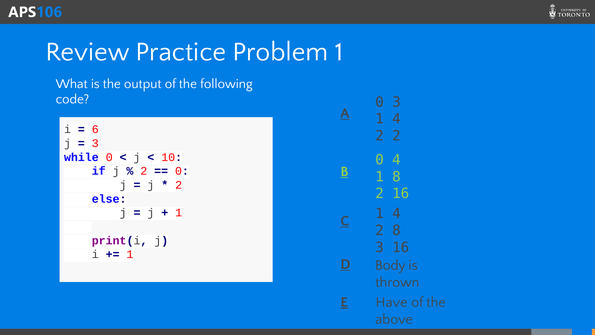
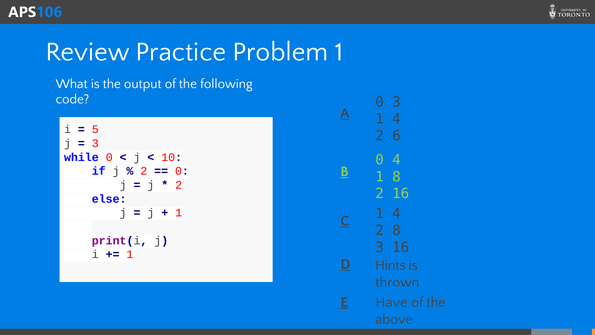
6: 6 -> 5
2 2: 2 -> 6
Body: Body -> Hints
